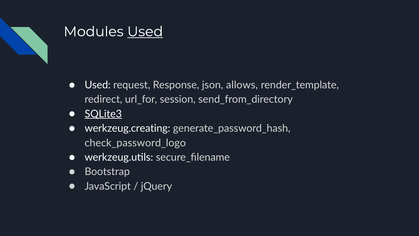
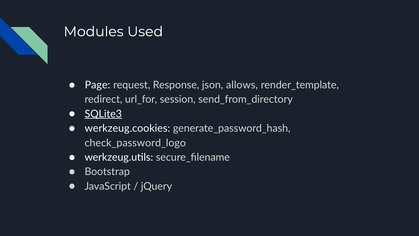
Used at (145, 32) underline: present -> none
Used at (98, 85): Used -> Page
werkzeug.creating: werkzeug.creating -> werkzeug.cookies
